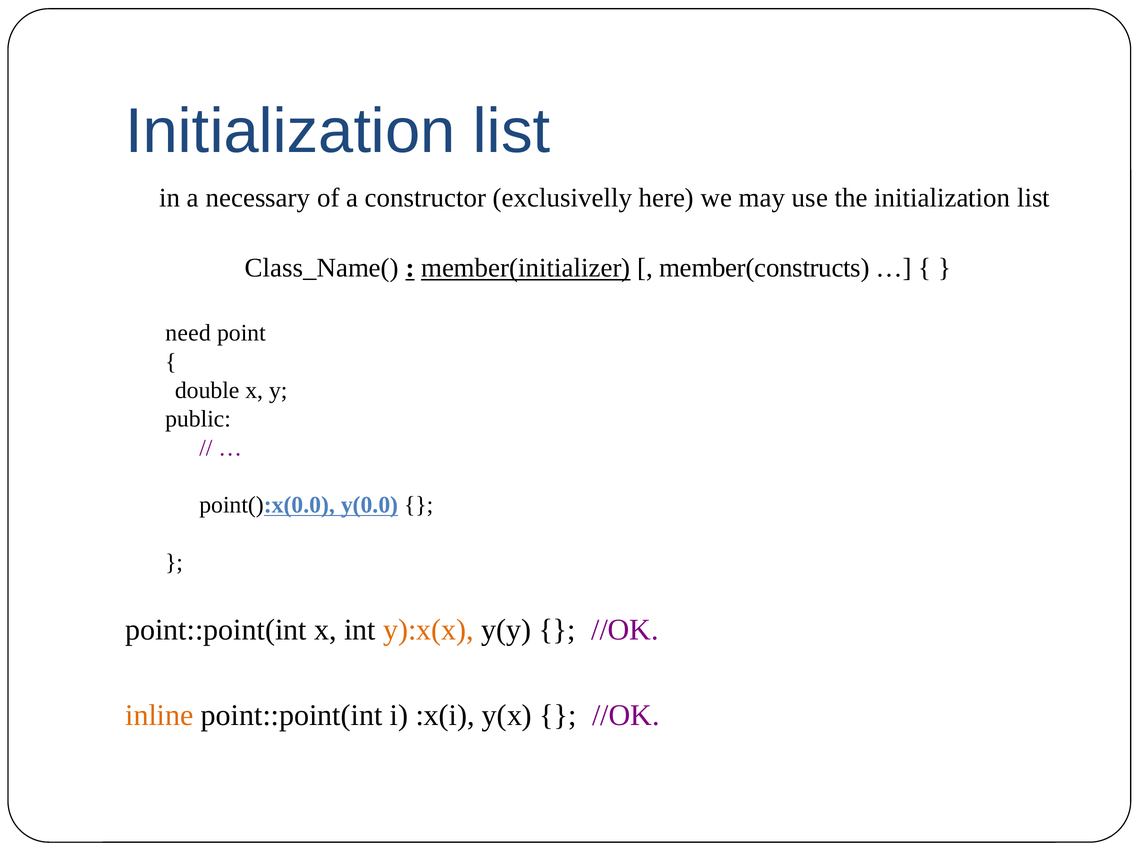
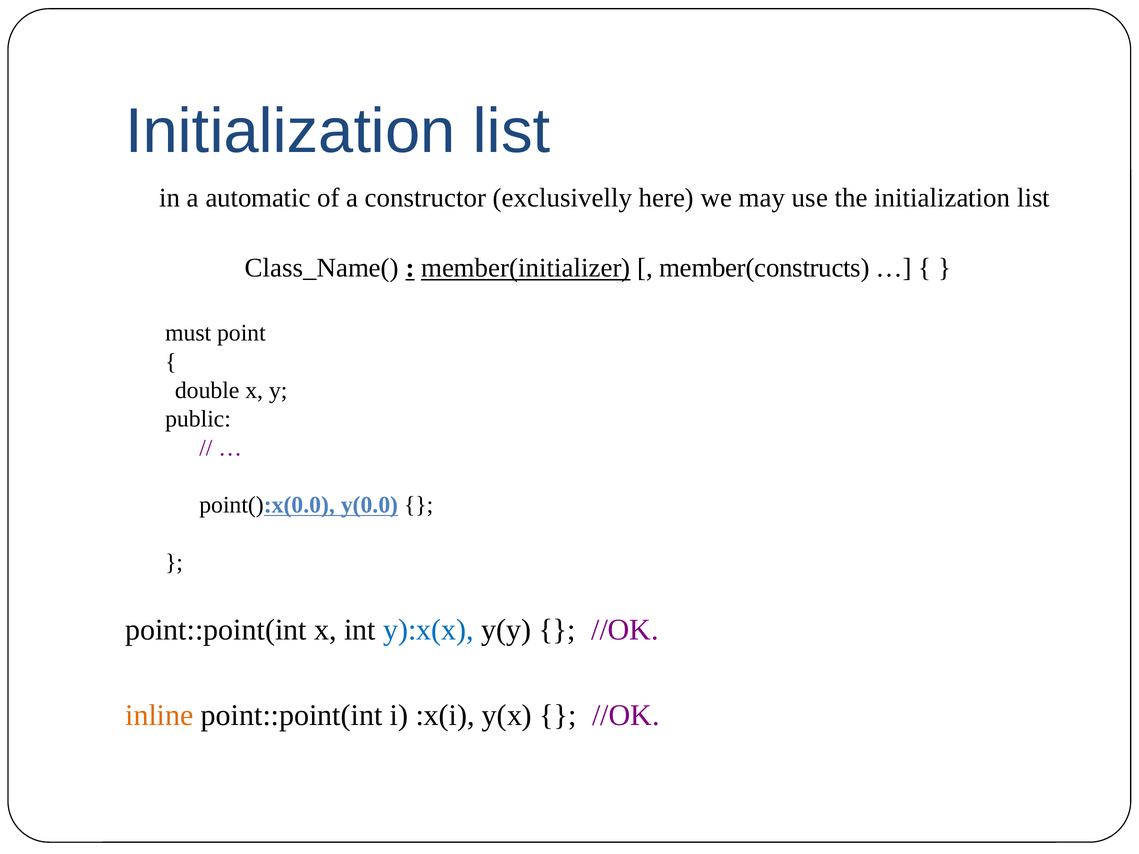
necessary: necessary -> automatic
need: need -> must
y):x(x colour: orange -> blue
